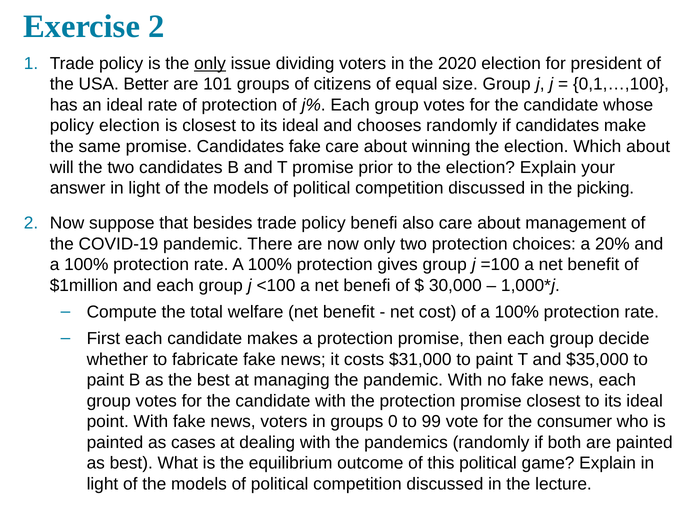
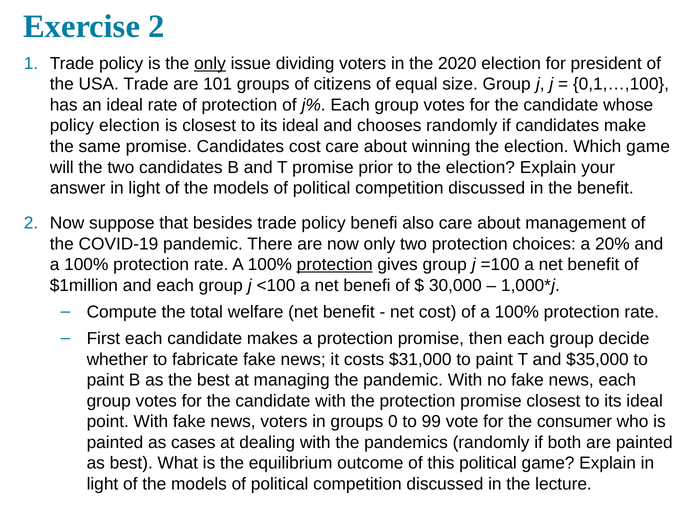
USA Better: Better -> Trade
Candidates fake: fake -> cost
Which about: about -> game
the picking: picking -> benefit
protection at (335, 265) underline: none -> present
